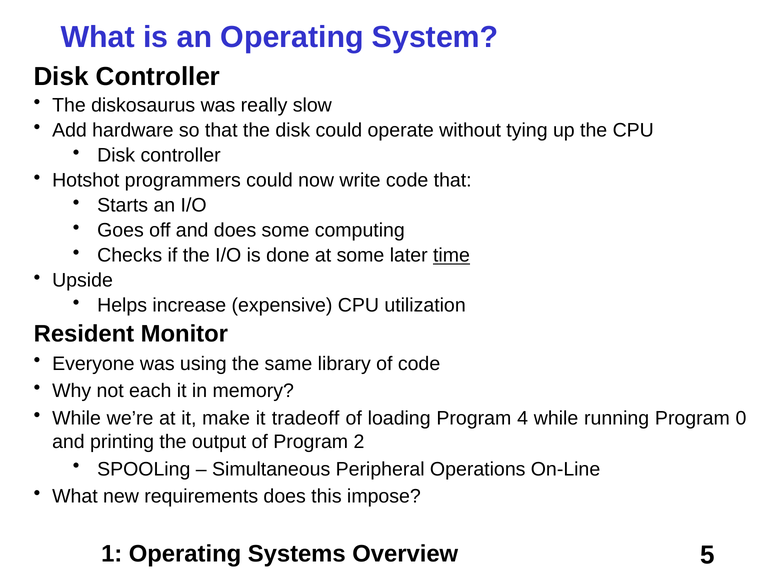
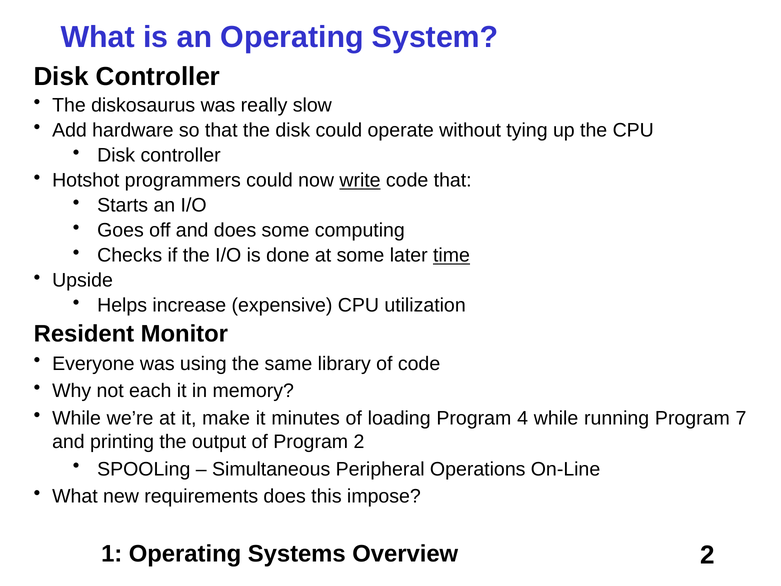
write underline: none -> present
tradeoff: tradeoff -> minutes
0: 0 -> 7
Overview 5: 5 -> 2
